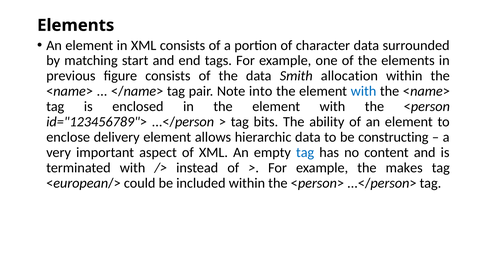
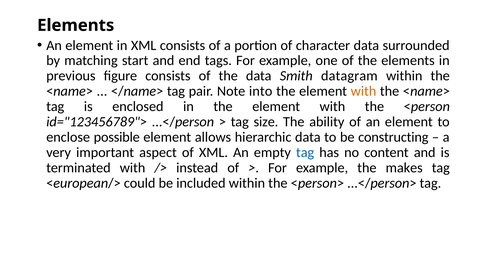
allocation: allocation -> datagram
with at (363, 91) colour: blue -> orange
bits: bits -> size
delivery: delivery -> possible
